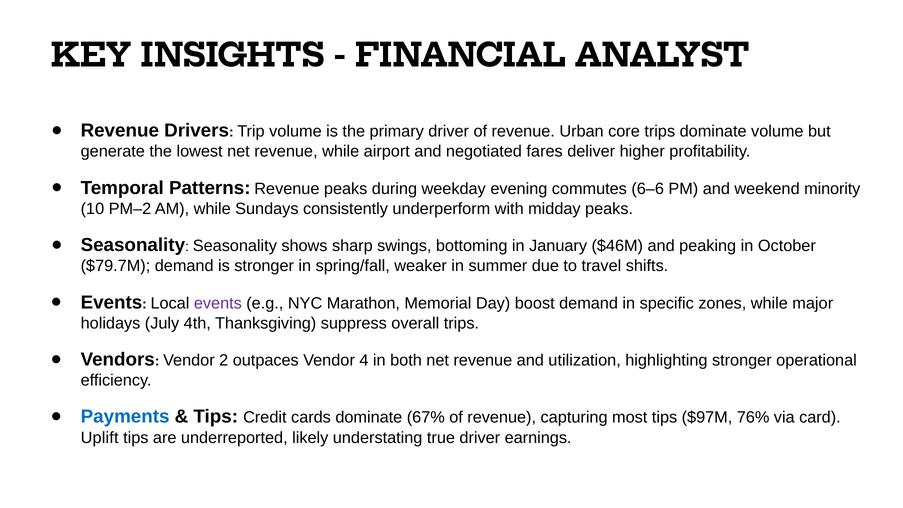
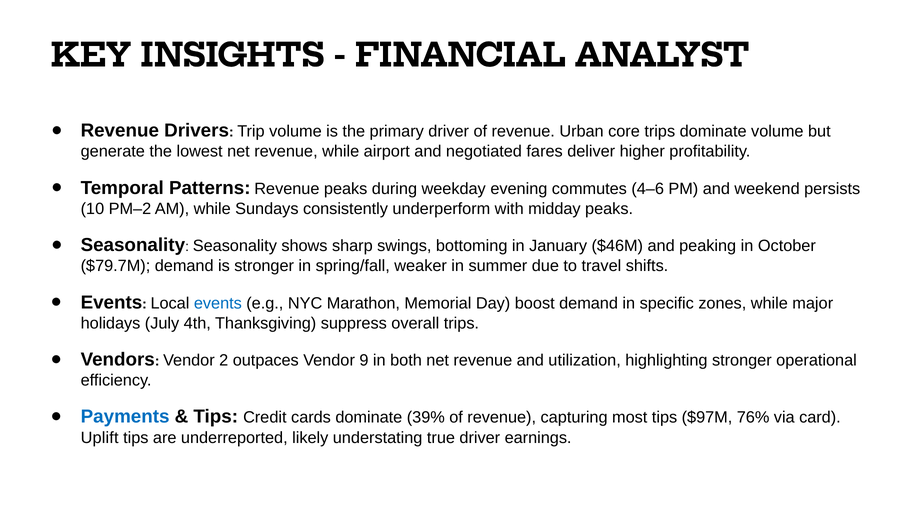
6–6: 6–6 -> 4–6
minority: minority -> persists
events at (218, 303) colour: purple -> blue
4: 4 -> 9
67%: 67% -> 39%
